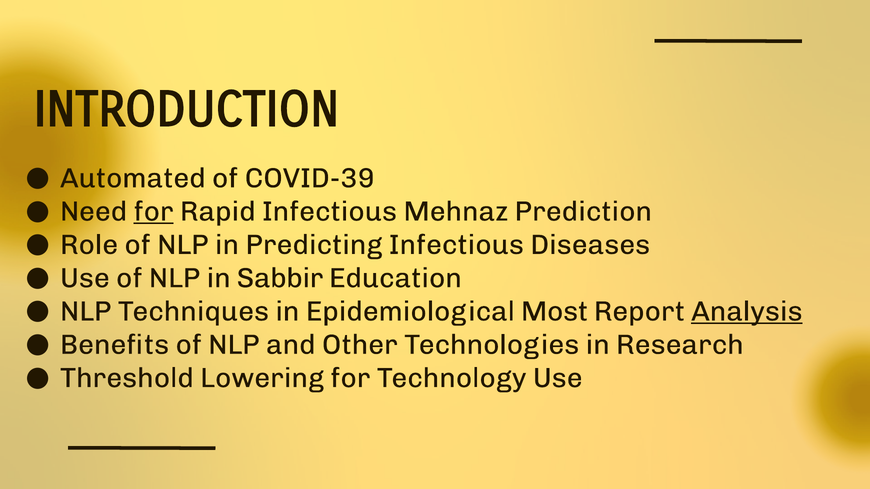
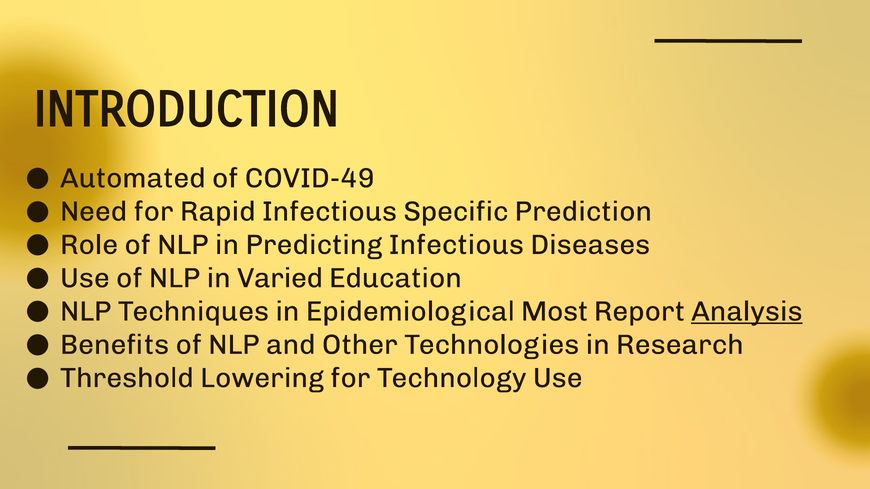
COVID-39: COVID-39 -> COVID-49
for at (154, 212) underline: present -> none
Mehnaz: Mehnaz -> Specific
Sabbir: Sabbir -> Varied
